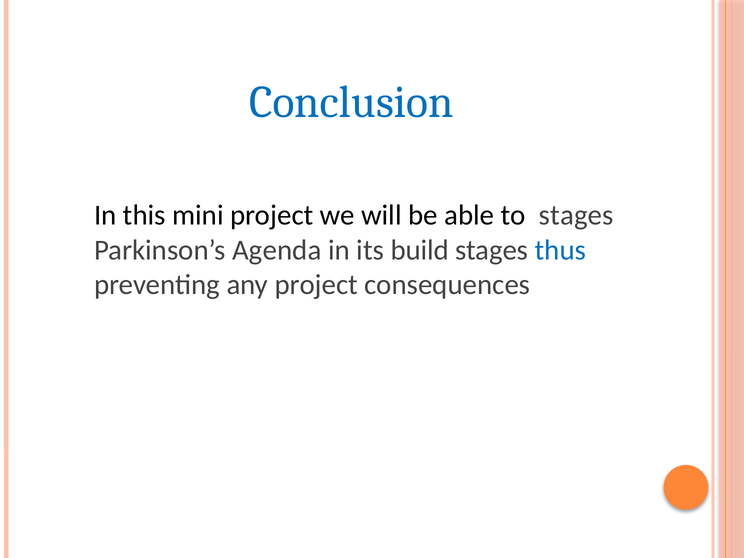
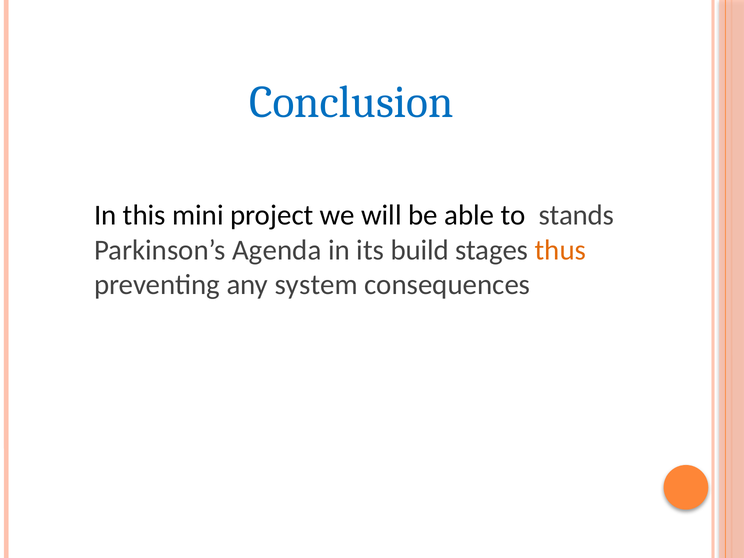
to stages: stages -> stands
thus colour: blue -> orange
any project: project -> system
